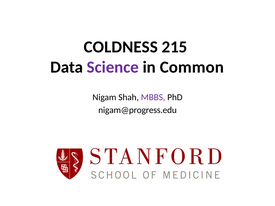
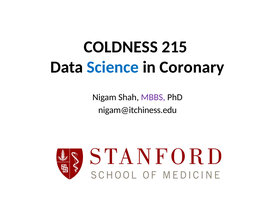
Science colour: purple -> blue
Common: Common -> Coronary
nigam@progress.edu: nigam@progress.edu -> nigam@itchiness.edu
